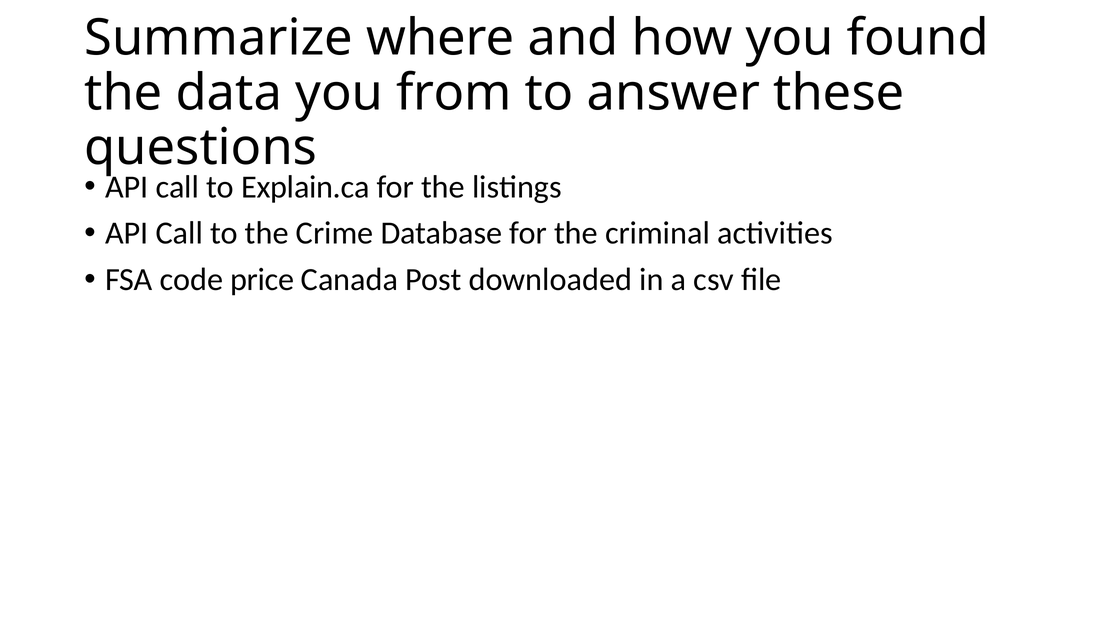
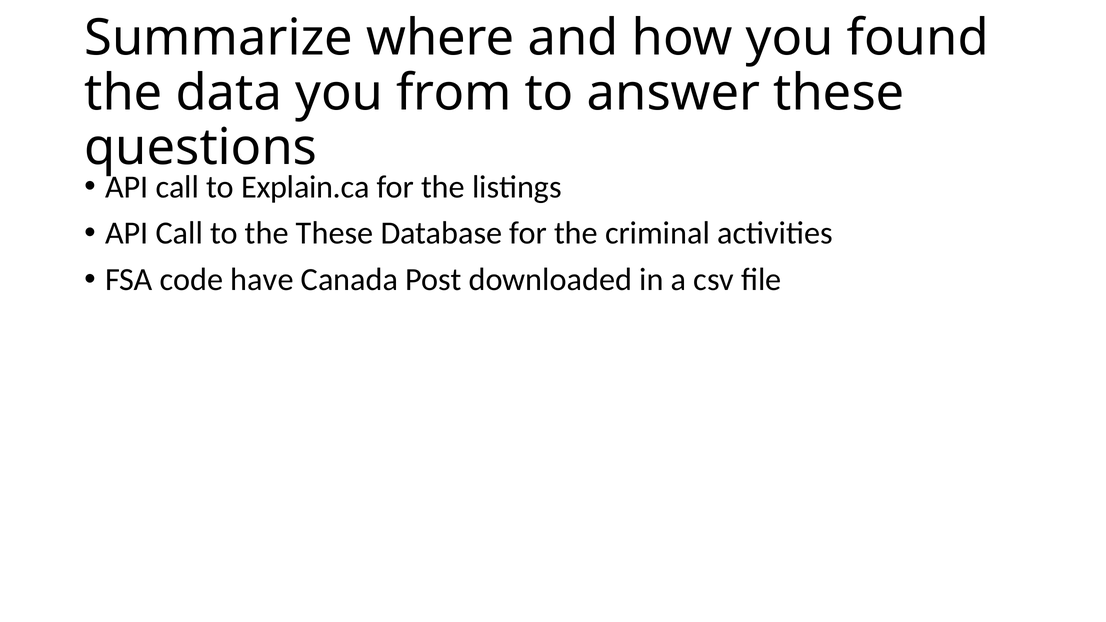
the Crime: Crime -> These
price: price -> have
